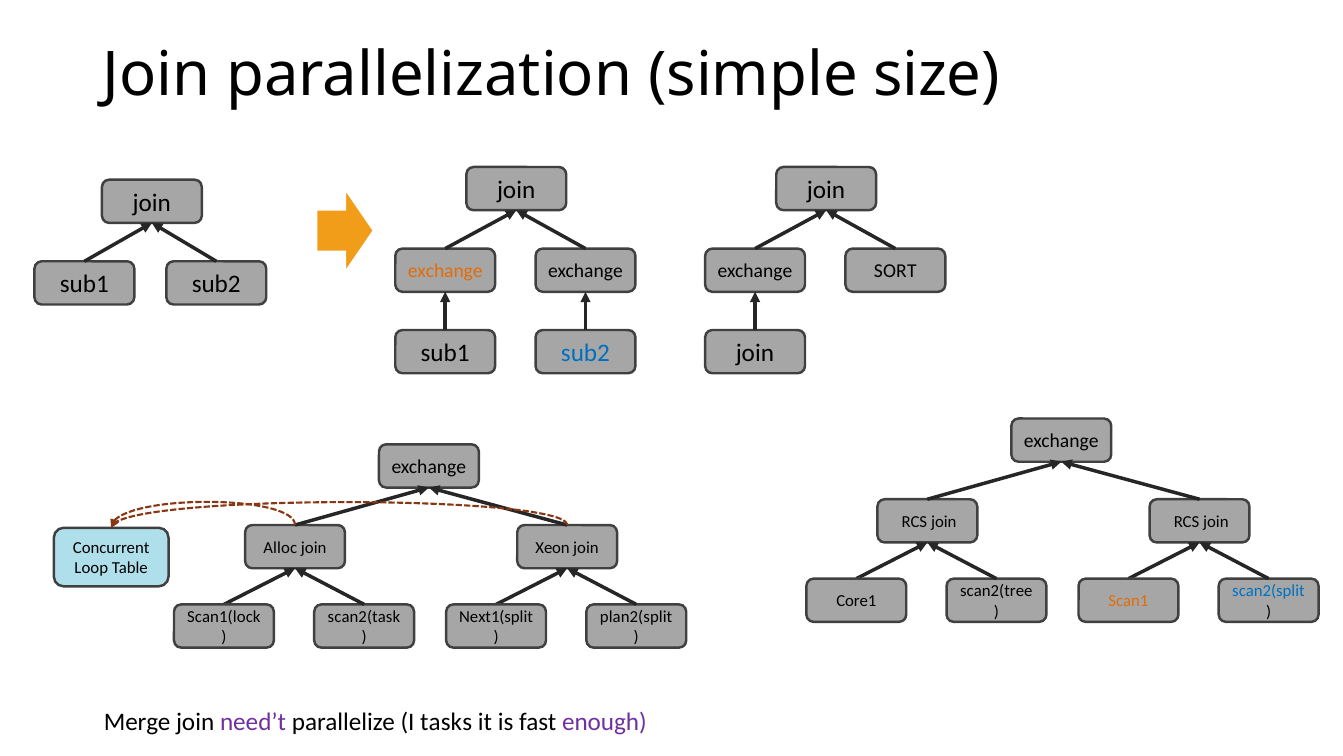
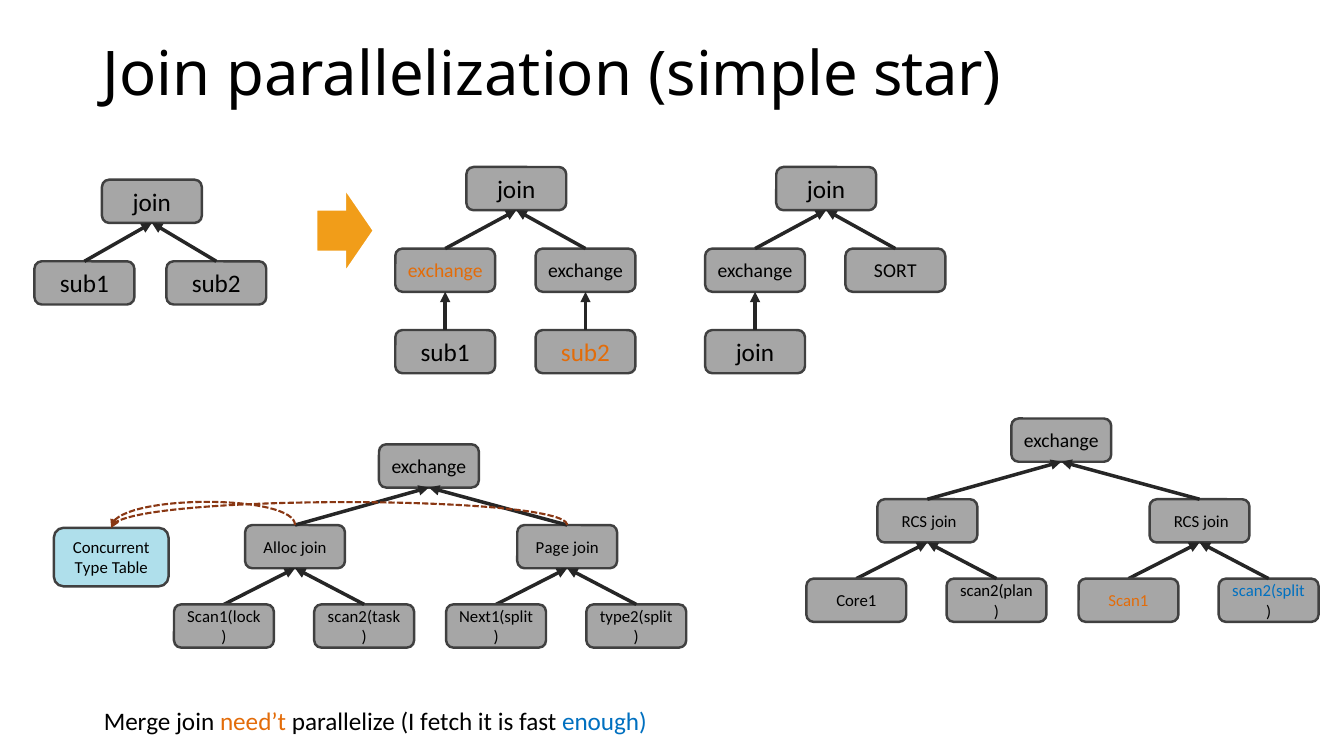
size: size -> star
sub2 at (585, 353) colour: blue -> orange
Xeon: Xeon -> Page
Loop: Loop -> Type
scan2(tree: scan2(tree -> scan2(plan
plan2(split: plan2(split -> type2(split
need’t colour: purple -> orange
tasks: tasks -> fetch
enough colour: purple -> blue
